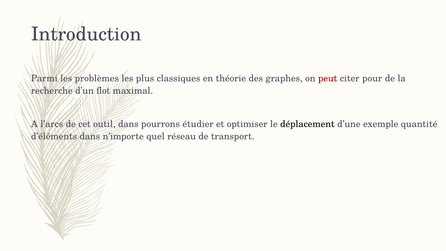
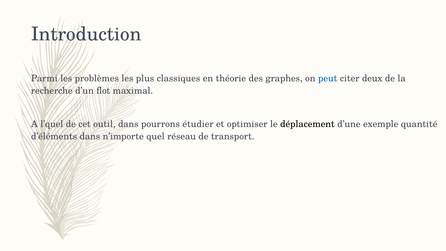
peut colour: red -> blue
pour: pour -> deux
l’arcs: l’arcs -> l’quel
